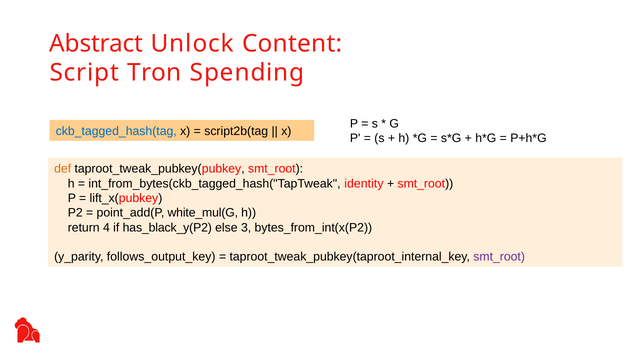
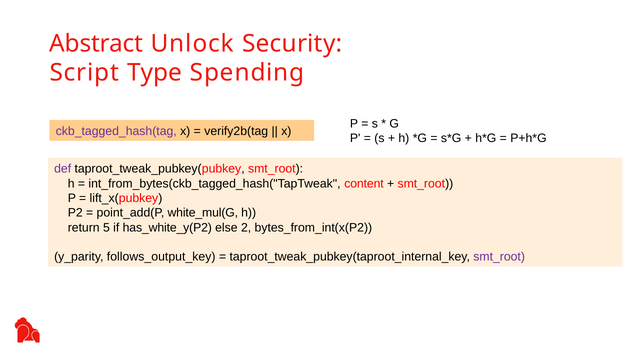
Content: Content -> Security
Tron: Tron -> Type
ckb_tagged_hash(tag colour: blue -> purple
script2b(tag: script2b(tag -> verify2b(tag
def colour: orange -> purple
identity: identity -> content
4: 4 -> 5
has_black_y(P2: has_black_y(P2 -> has_white_y(P2
3: 3 -> 2
